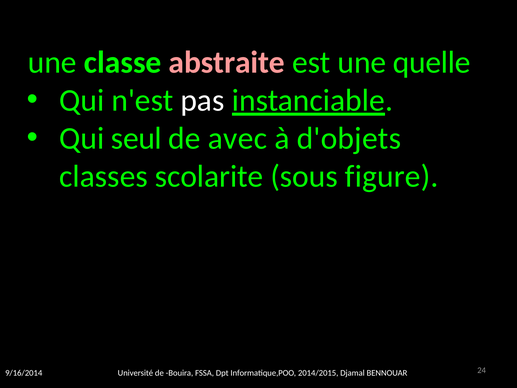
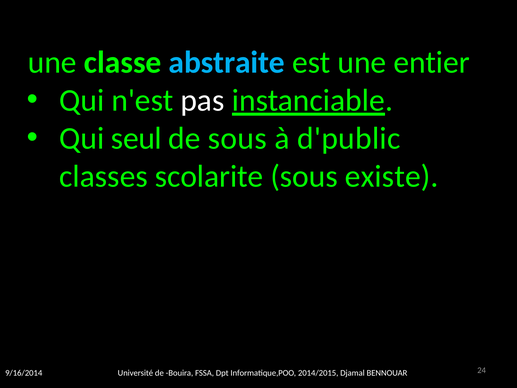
abstraite colour: pink -> light blue
quelle: quelle -> entier
de avec: avec -> sous
d'objets: d'objets -> d'public
figure: figure -> existe
